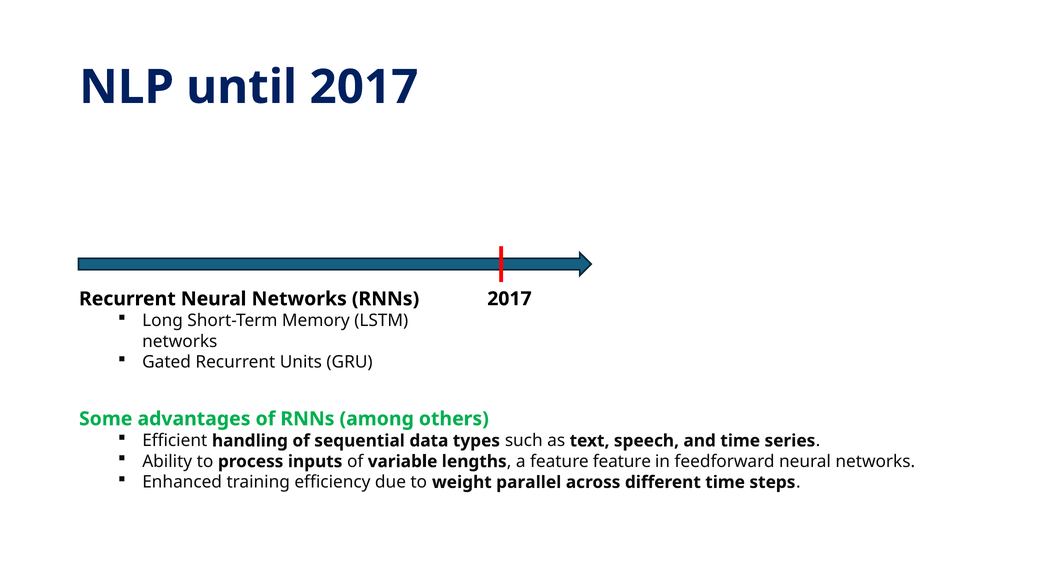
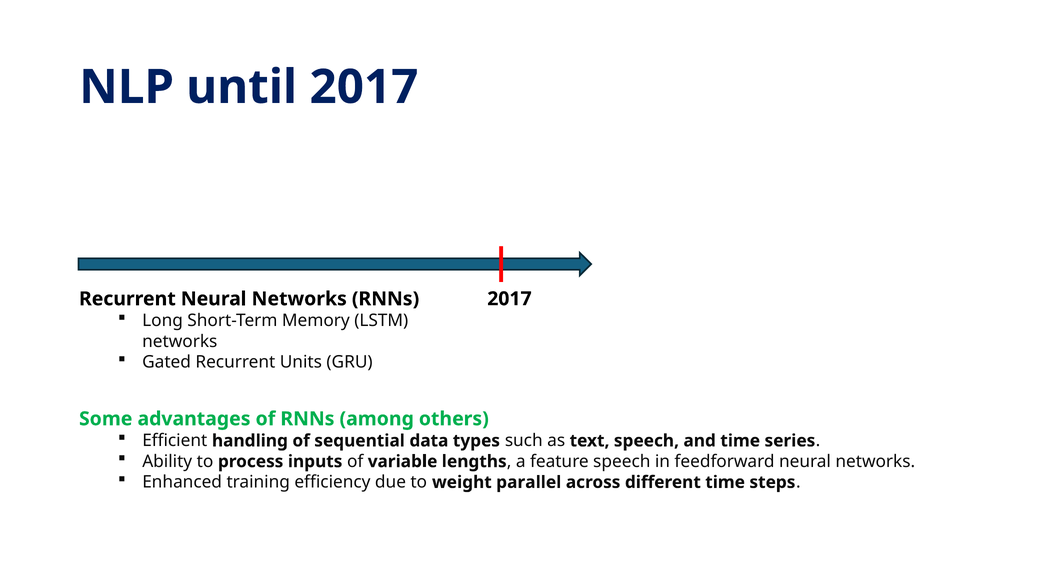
feature feature: feature -> speech
